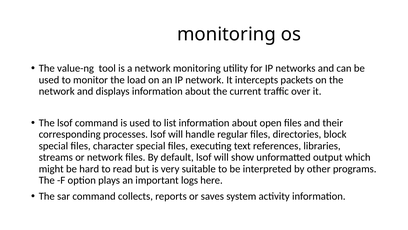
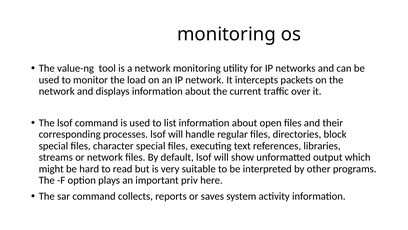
logs: logs -> priv
